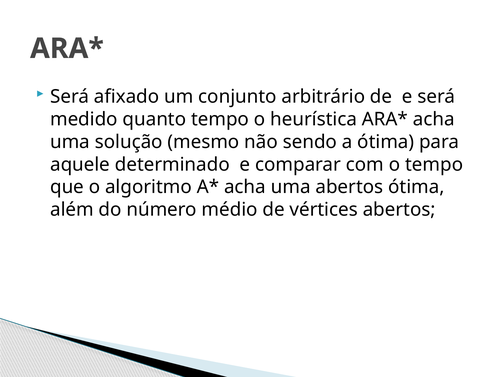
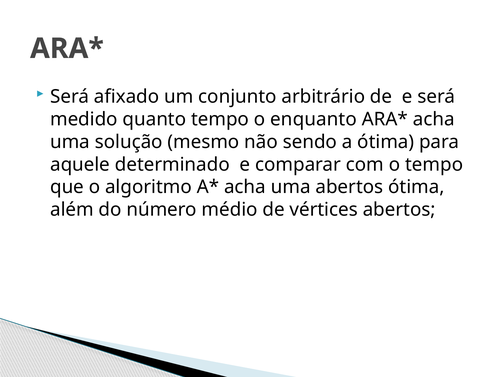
heurística: heurística -> enquanto
